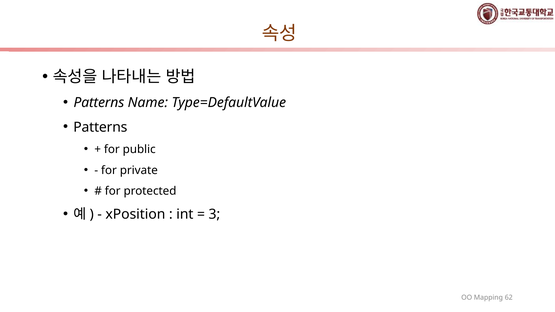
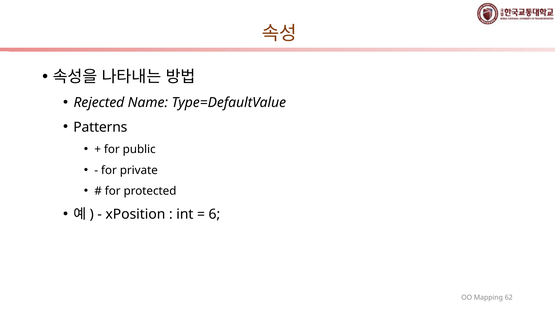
Patterns at (99, 103): Patterns -> Rejected
3: 3 -> 6
